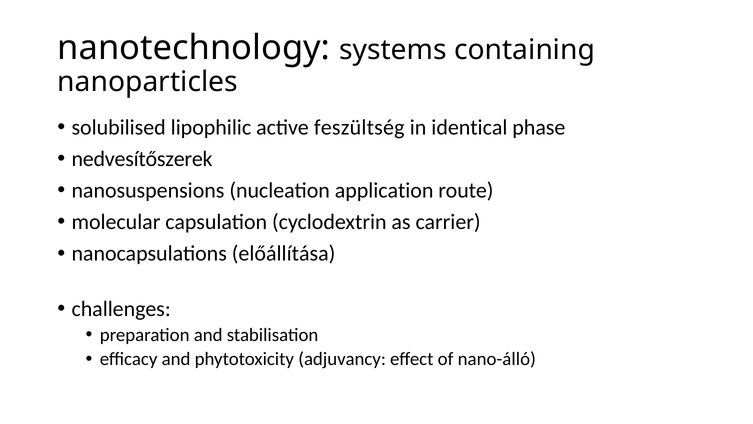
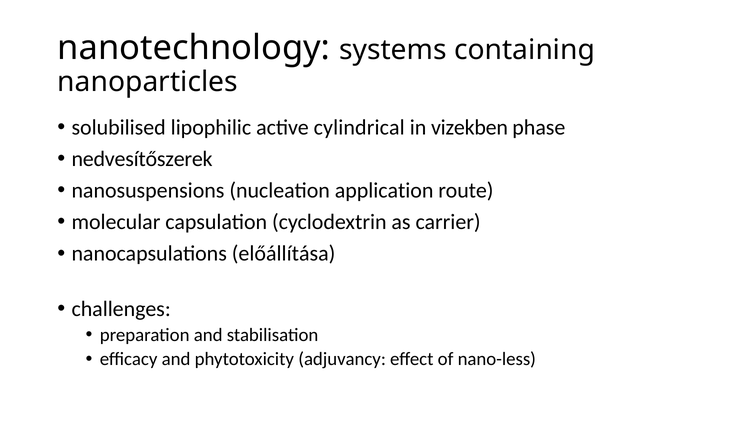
feszültség: feszültség -> cylindrical
identical: identical -> vizekben
nano-álló: nano-álló -> nano-less
